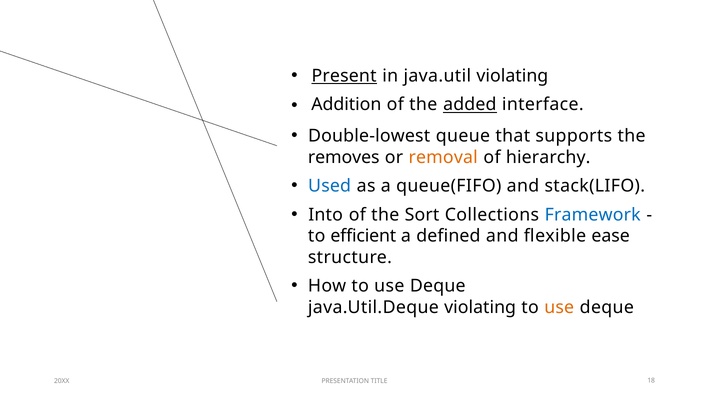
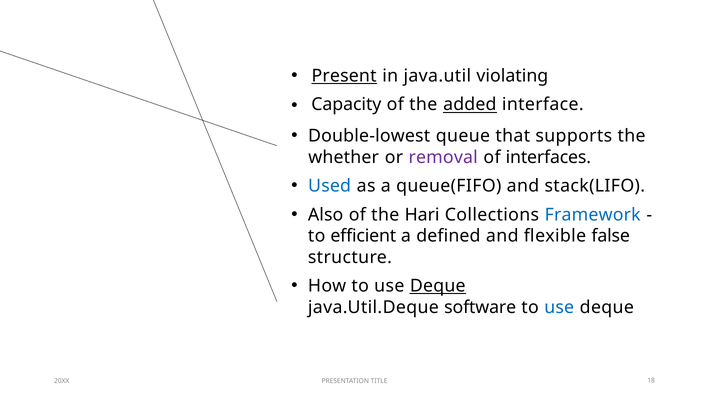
Addition: Addition -> Capacity
removes: removes -> whether
removal colour: orange -> purple
hierarchy: hierarchy -> interfaces
Into: Into -> Also
Sort: Sort -> Hari
ease: ease -> false
Deque at (438, 286) underline: none -> present
java.Util.Deque violating: violating -> software
use at (559, 307) colour: orange -> blue
